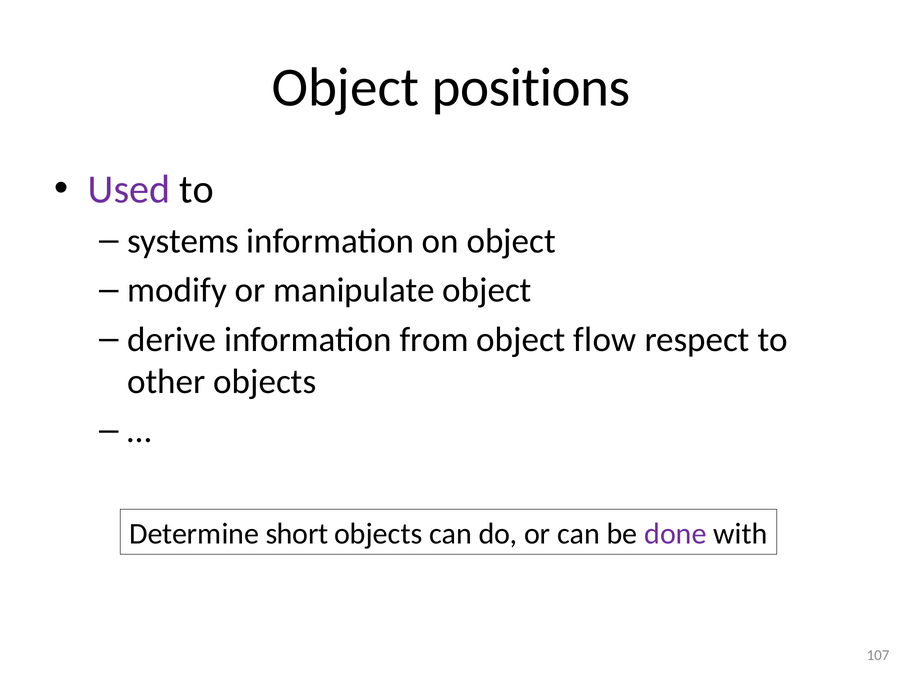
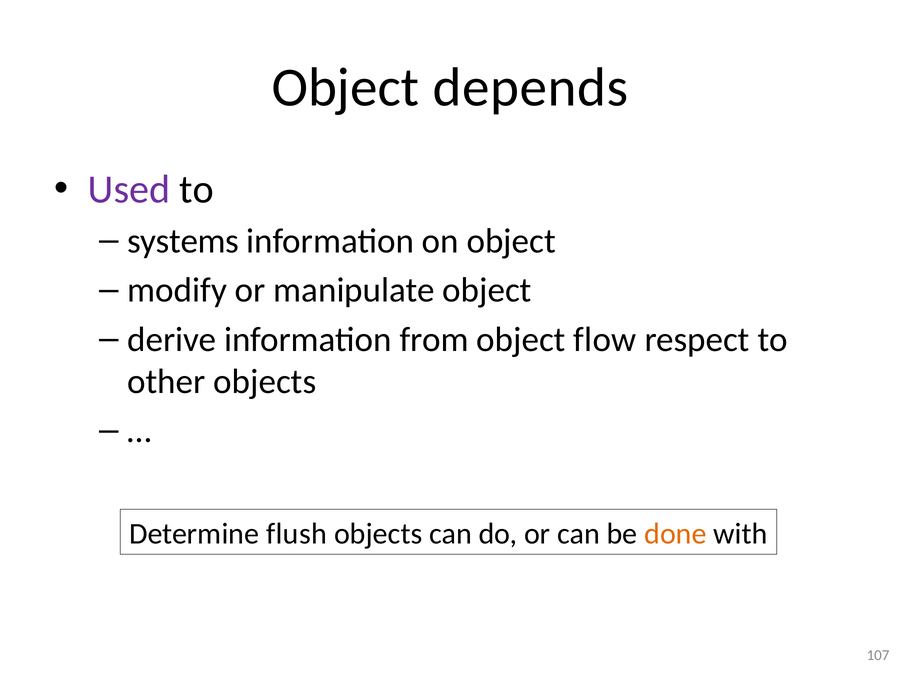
positions: positions -> depends
short: short -> flush
done colour: purple -> orange
